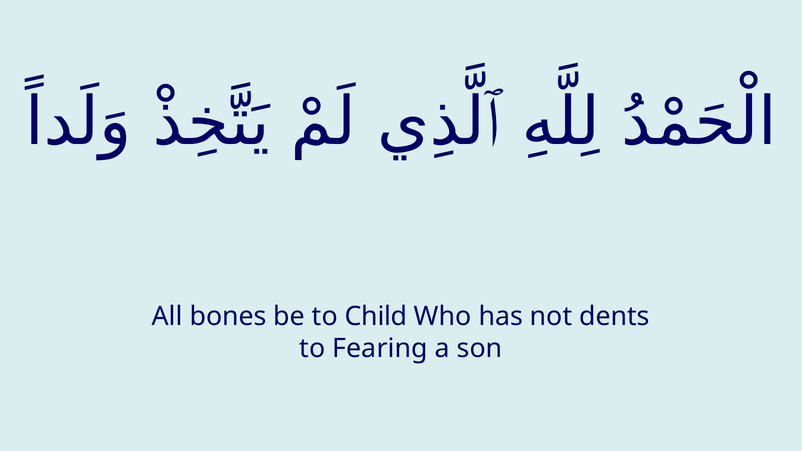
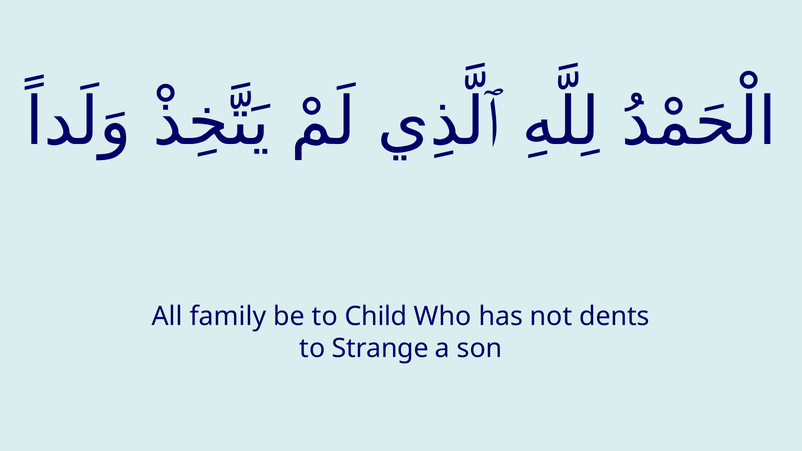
bones: bones -> family
Fearing: Fearing -> Strange
